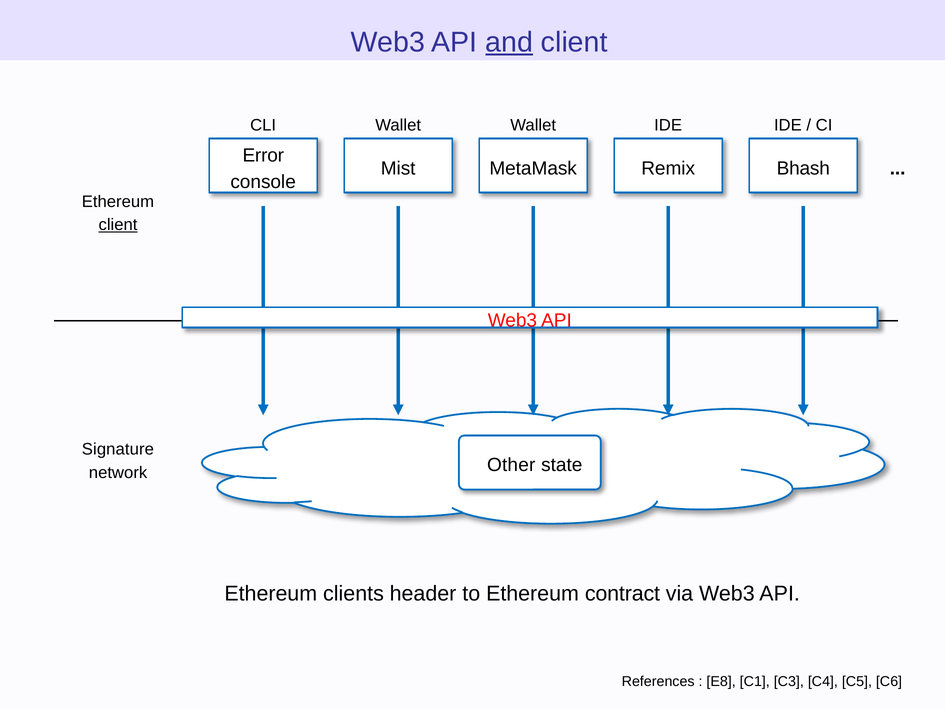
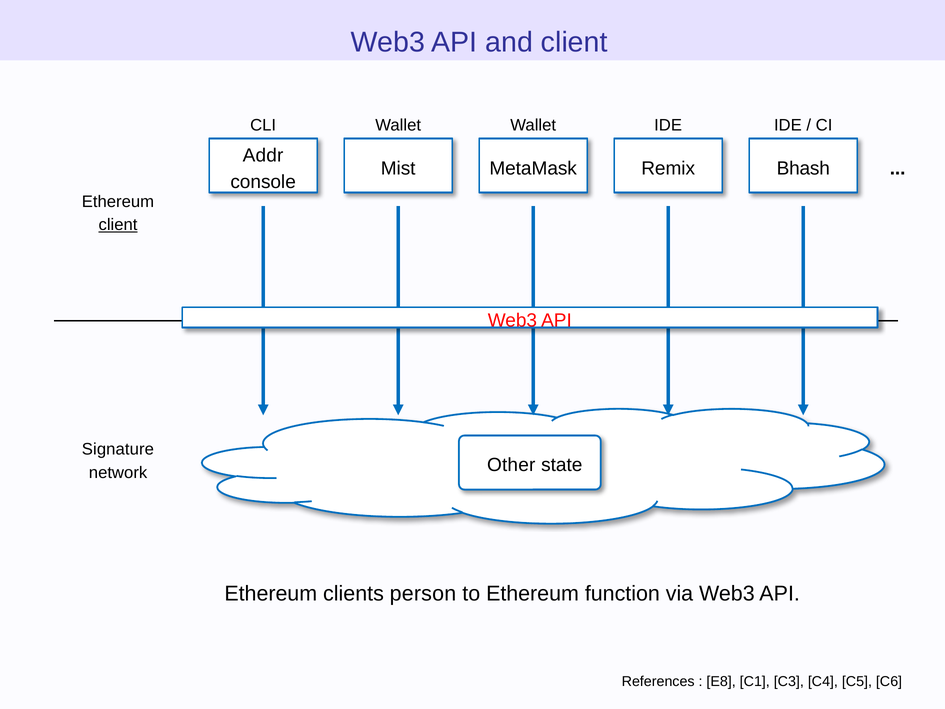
and underline: present -> none
Error: Error -> Addr
header: header -> person
contract: contract -> function
